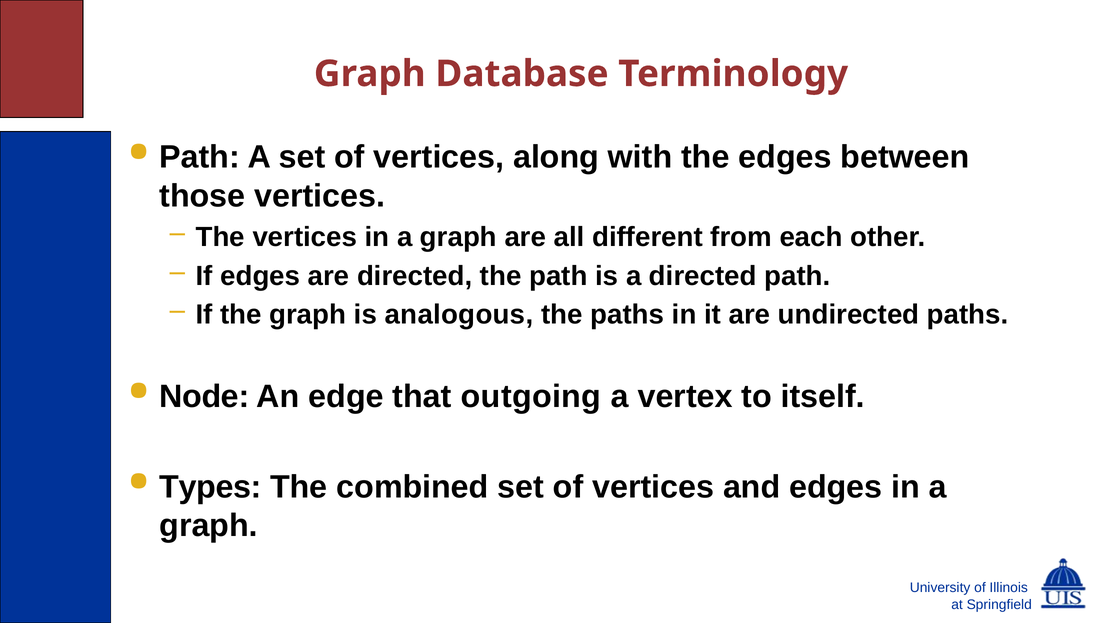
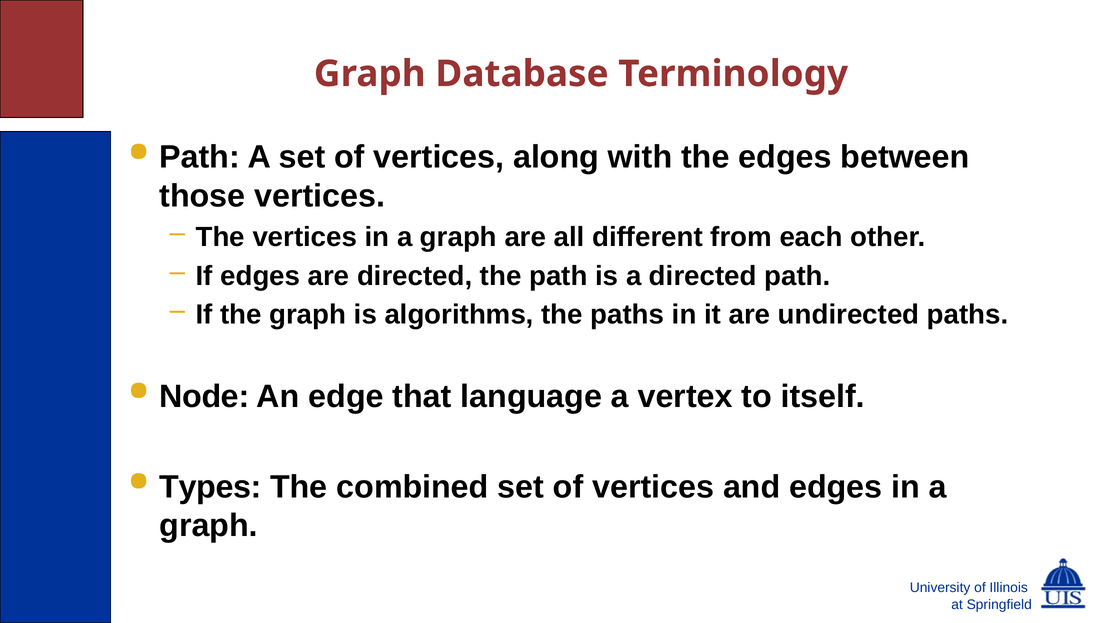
analogous: analogous -> algorithms
outgoing: outgoing -> language
